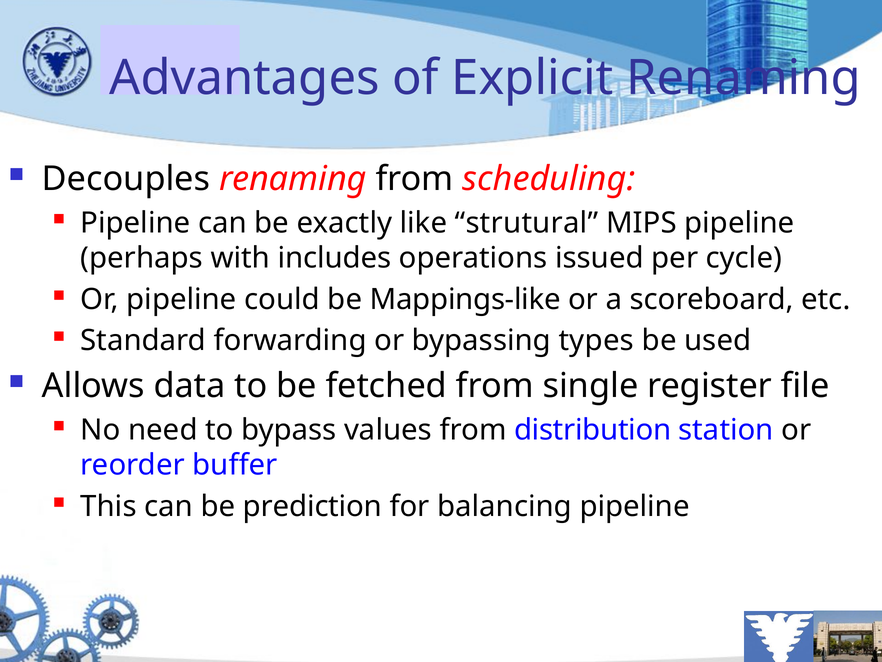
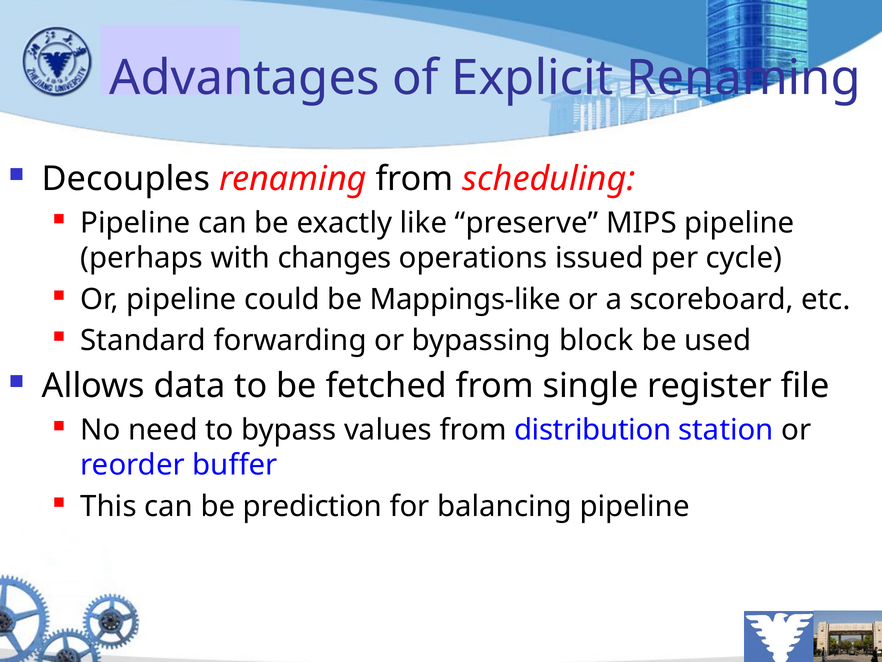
strutural: strutural -> preserve
includes: includes -> changes
types: types -> block
